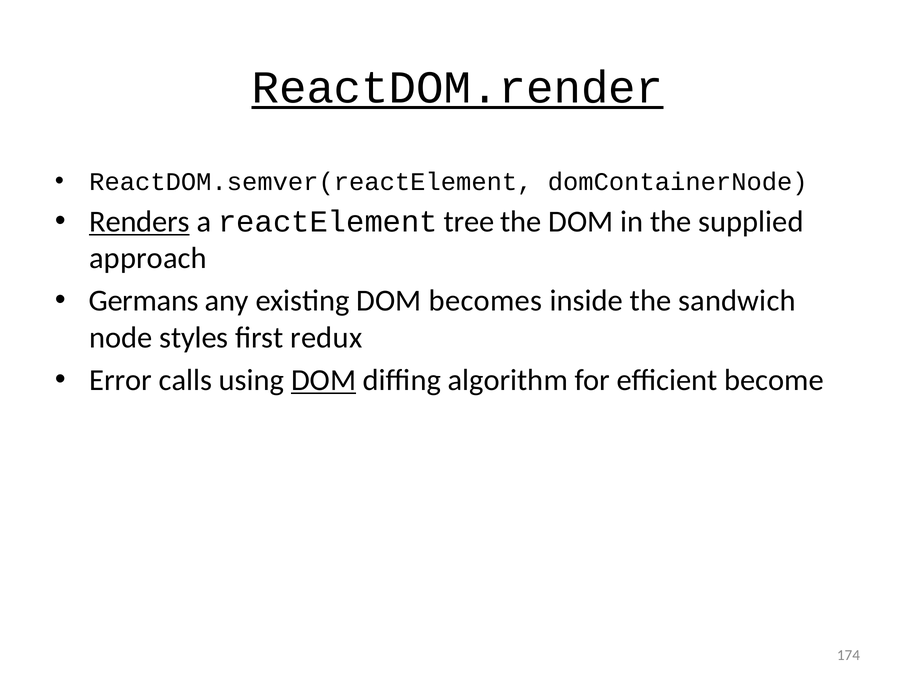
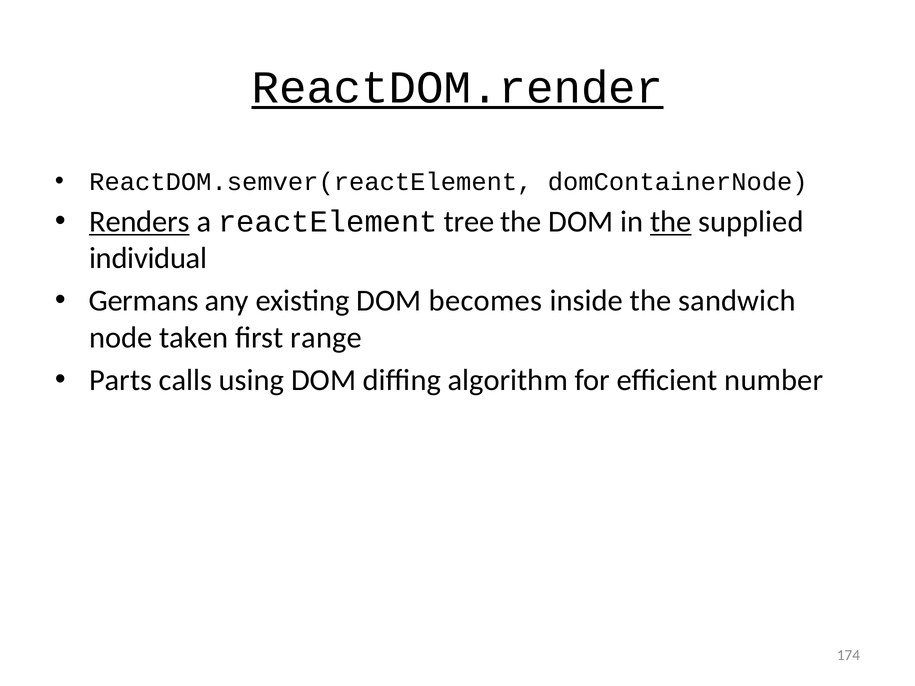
the at (671, 222) underline: none -> present
approach: approach -> individual
styles: styles -> taken
redux: redux -> range
Error: Error -> Parts
DOM at (324, 380) underline: present -> none
become: become -> number
